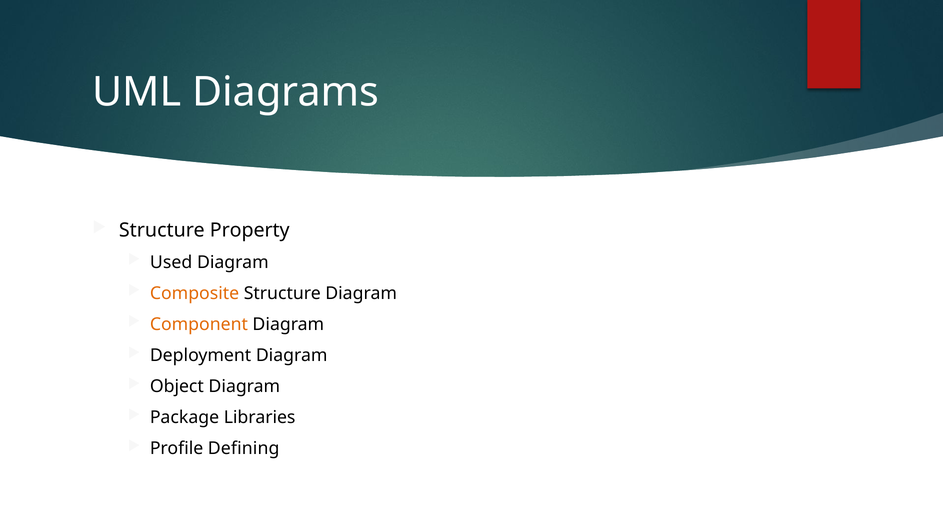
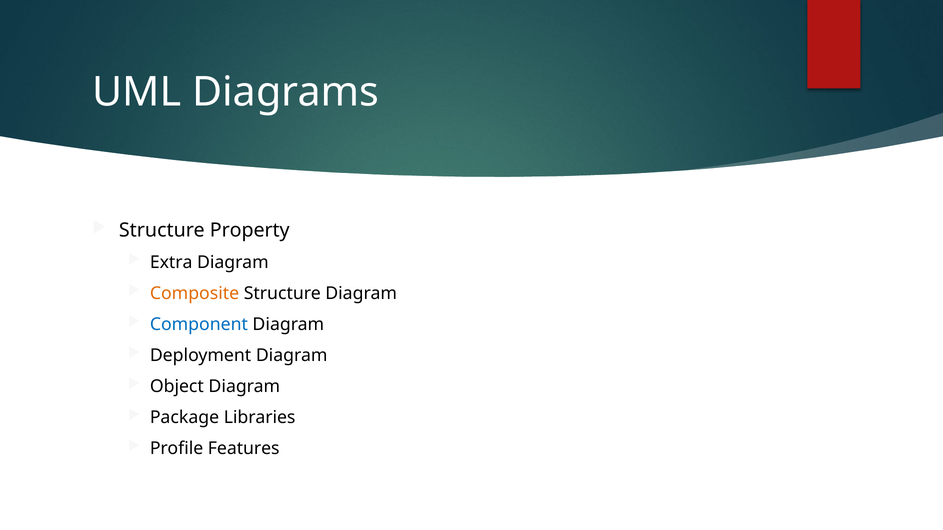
Used: Used -> Extra
Component colour: orange -> blue
Defining: Defining -> Features
